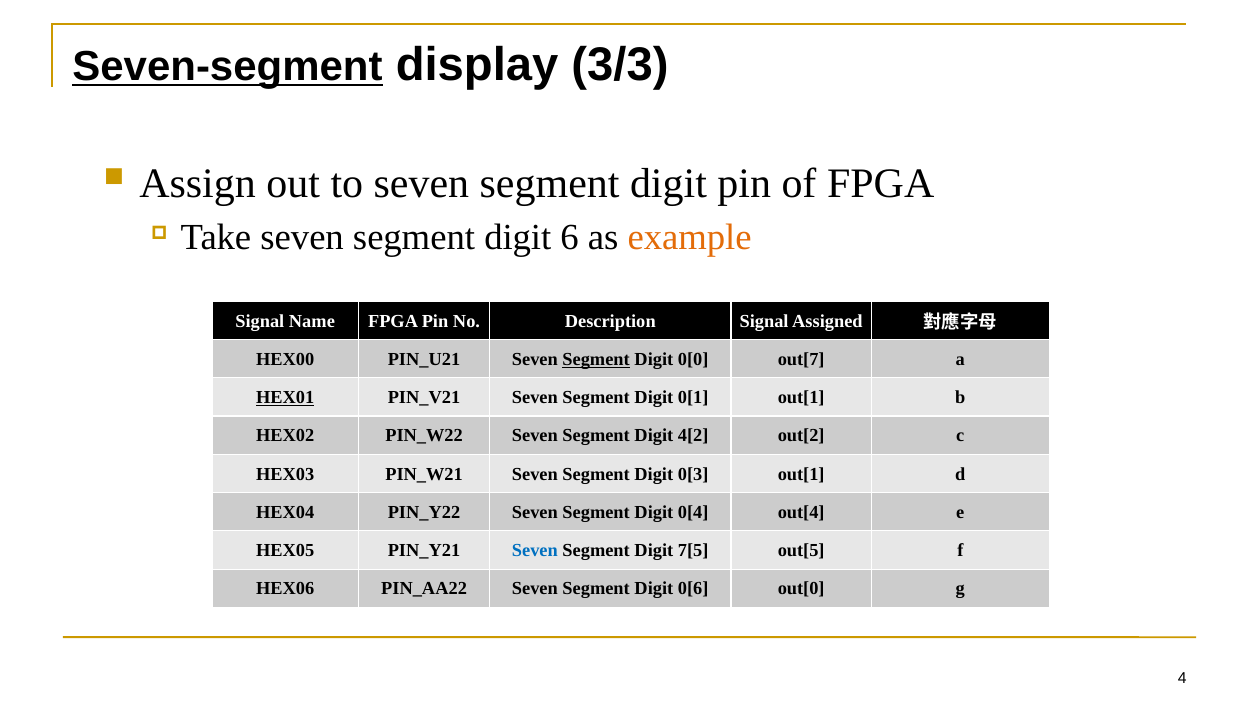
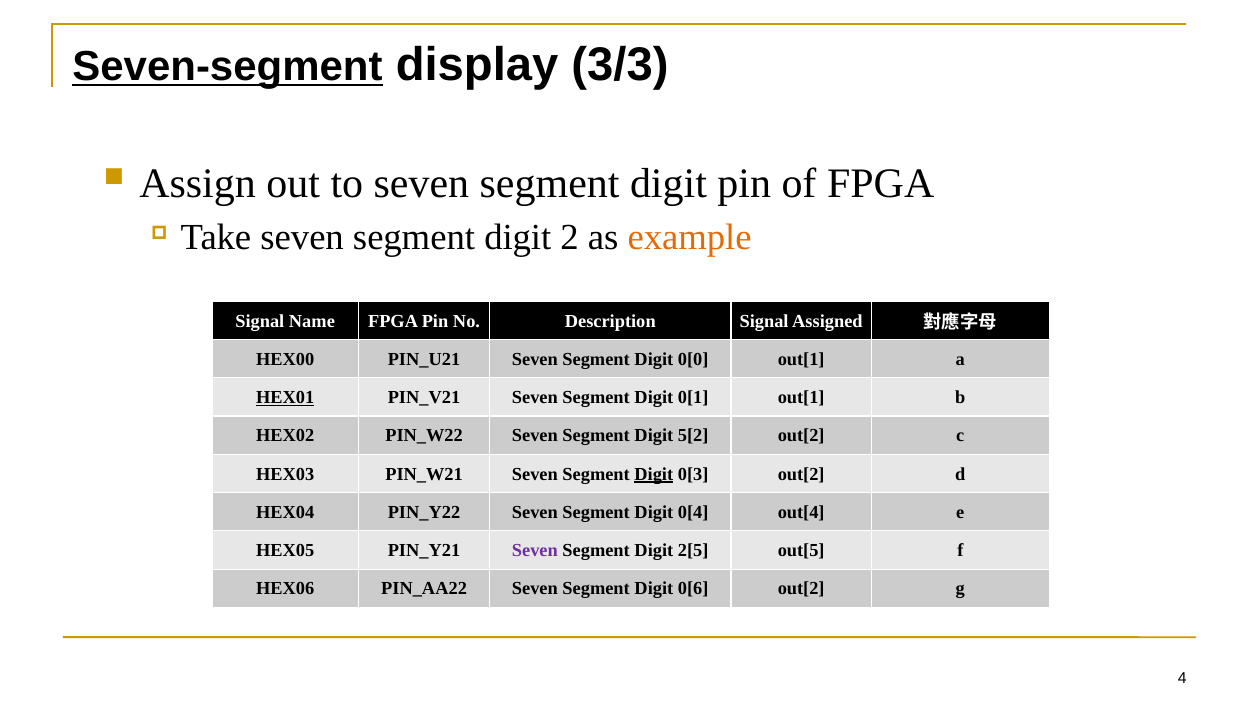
6: 6 -> 2
Segment at (596, 359) underline: present -> none
0[0 out[7: out[7 -> out[1
4[2: 4[2 -> 5[2
Digit at (654, 474) underline: none -> present
0[3 out[1: out[1 -> out[2
Seven at (535, 551) colour: blue -> purple
7[5: 7[5 -> 2[5
0[6 out[0: out[0 -> out[2
